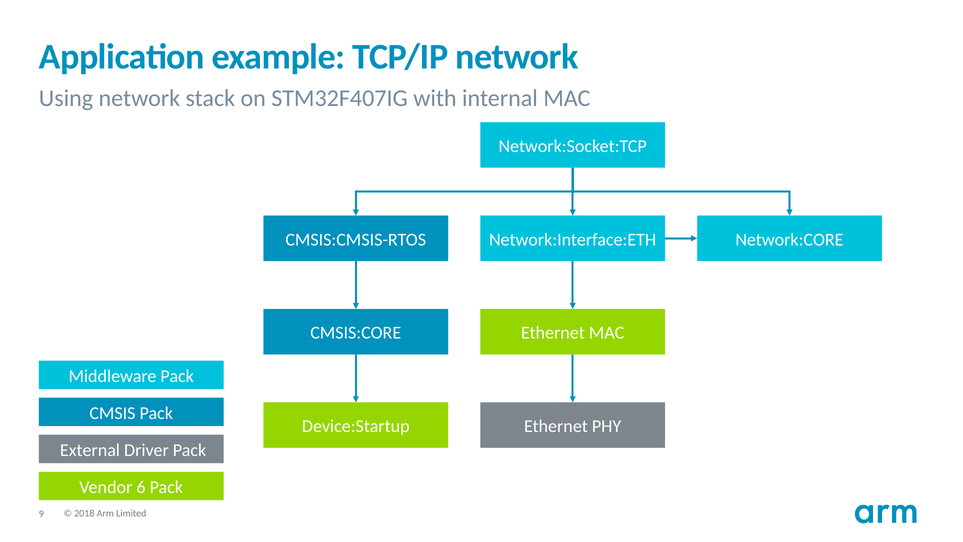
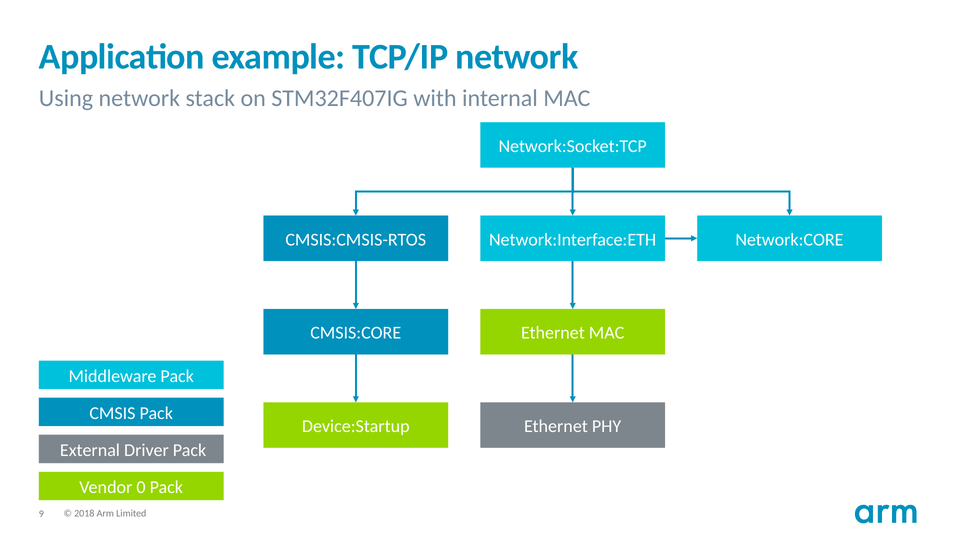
6: 6 -> 0
